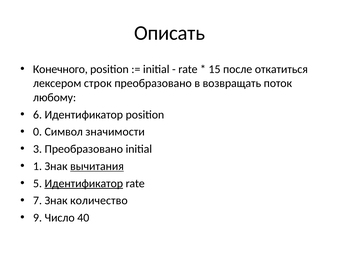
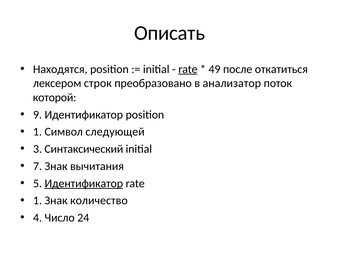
Конечного: Конечного -> Находятся
rate at (188, 69) underline: none -> present
15: 15 -> 49
возвращать: возвращать -> анализатор
любому: любому -> которой
6: 6 -> 9
0 at (38, 131): 0 -> 1
значимости: значимости -> следующей
3 Преобразовано: Преобразовано -> Синтаксический
1: 1 -> 7
вычитания underline: present -> none
7 at (38, 200): 7 -> 1
9: 9 -> 4
40: 40 -> 24
